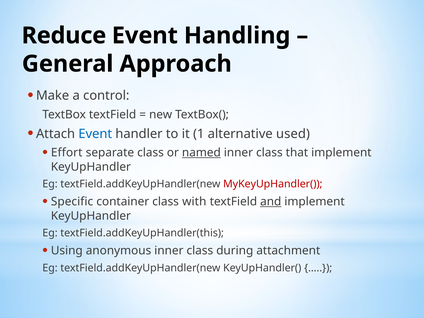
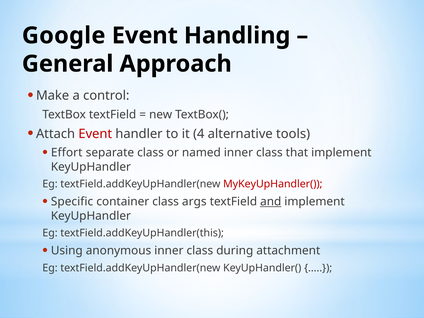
Reduce: Reduce -> Google
Event at (95, 134) colour: blue -> red
1: 1 -> 4
used: used -> tools
named underline: present -> none
with: with -> args
